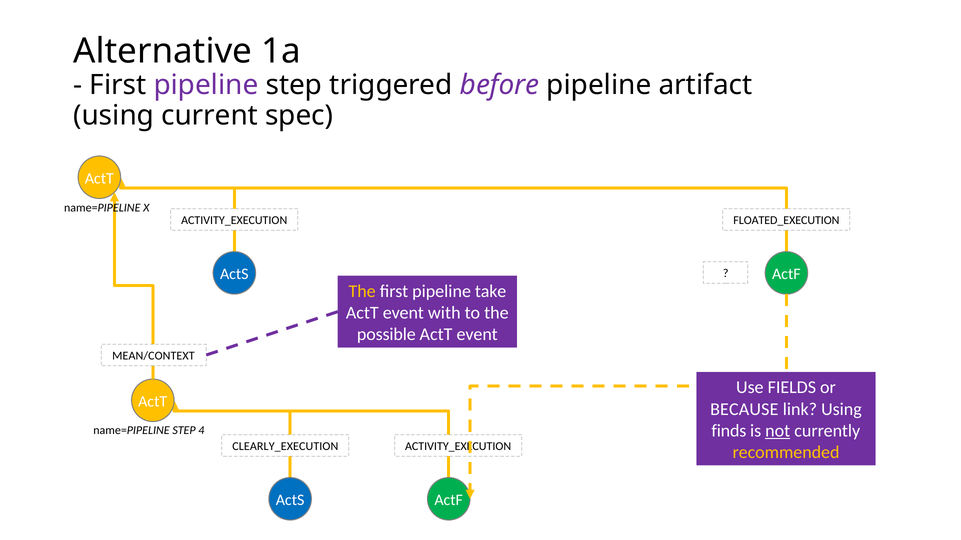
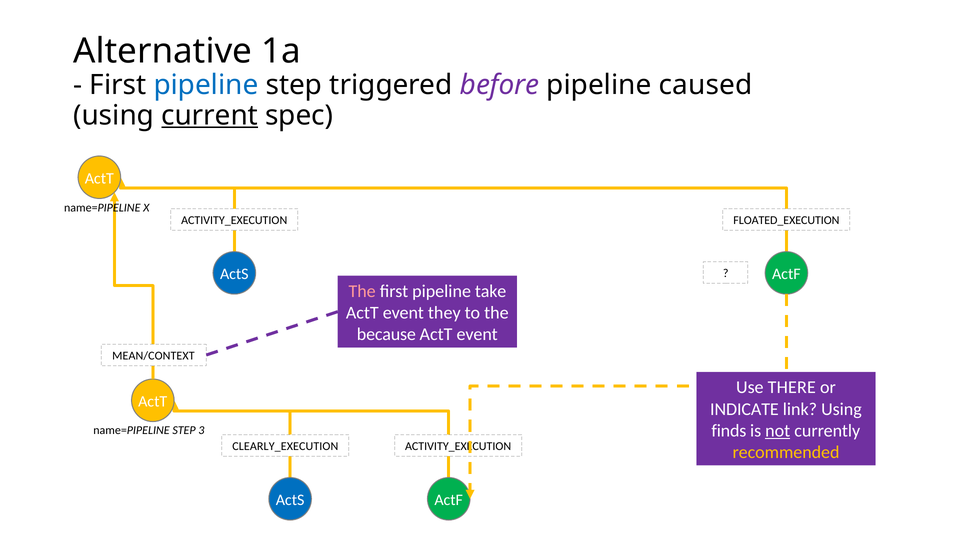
pipeline at (206, 85) colour: purple -> blue
artifact: artifact -> caused
current underline: none -> present
The at (362, 292) colour: yellow -> pink
with: with -> they
possible: possible -> because
FIELDS: FIELDS -> THERE
BECAUSE: BECAUSE -> INDICATE
4: 4 -> 3
